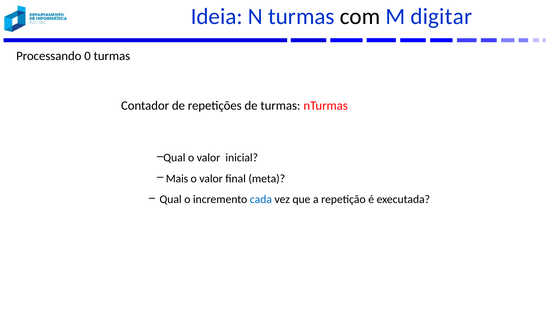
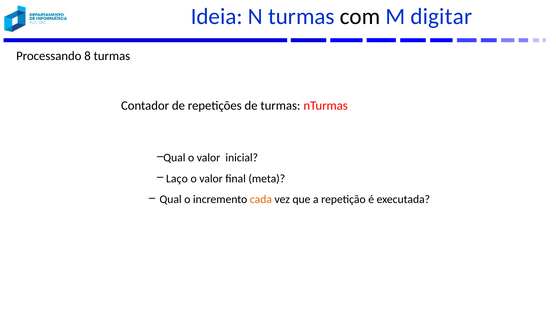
0: 0 -> 8
Mais: Mais -> Laço
cada colour: blue -> orange
